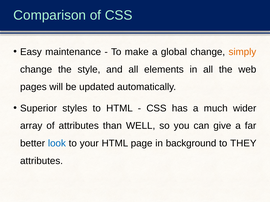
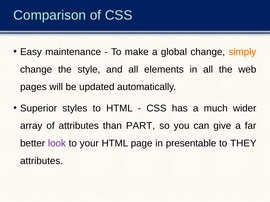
WELL: WELL -> PART
look colour: blue -> purple
background: background -> presentable
